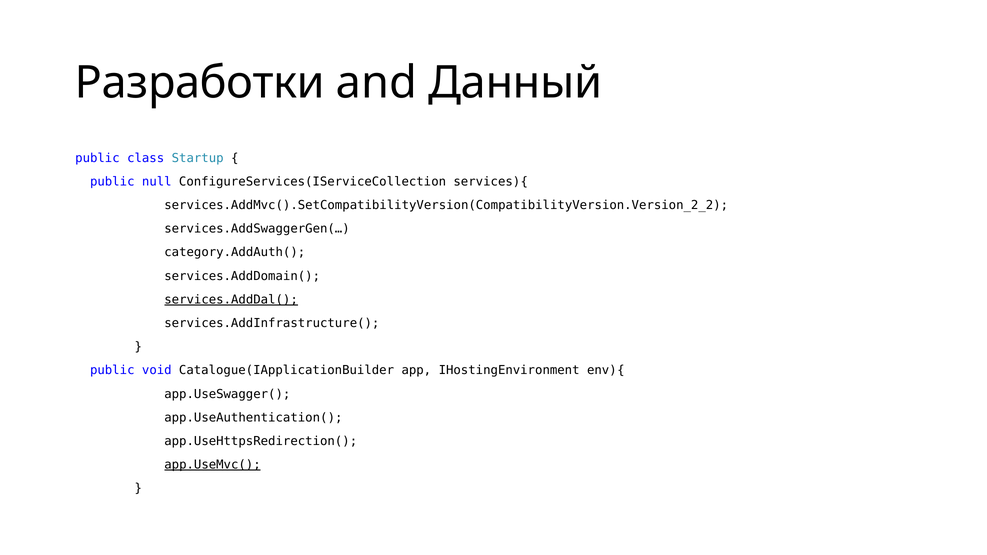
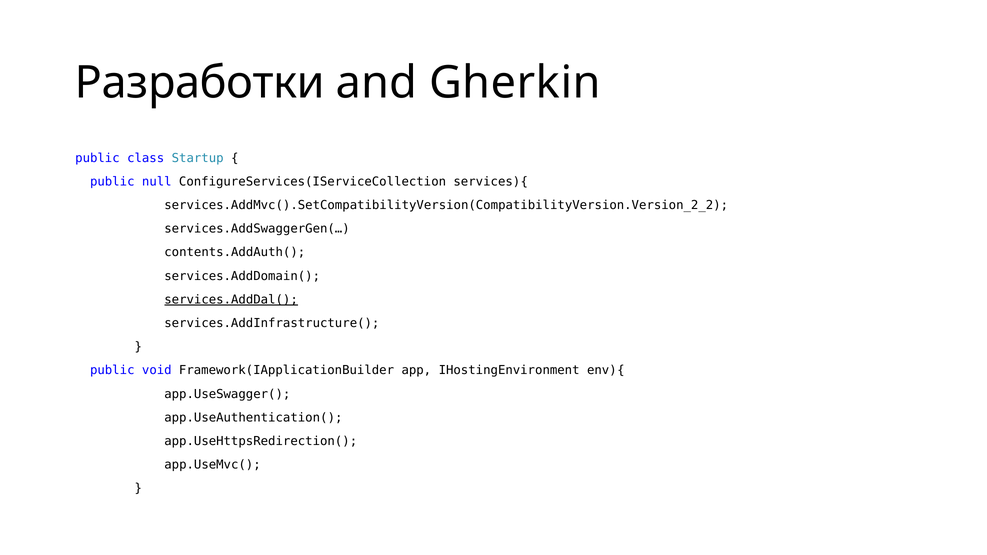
Данный: Данный -> Gherkin
category.AddAuth(: category.AddAuth( -> contents.AddAuth(
Catalogue(IApplicationBuilder: Catalogue(IApplicationBuilder -> Framework(IApplicationBuilder
app.UseMvc( underline: present -> none
